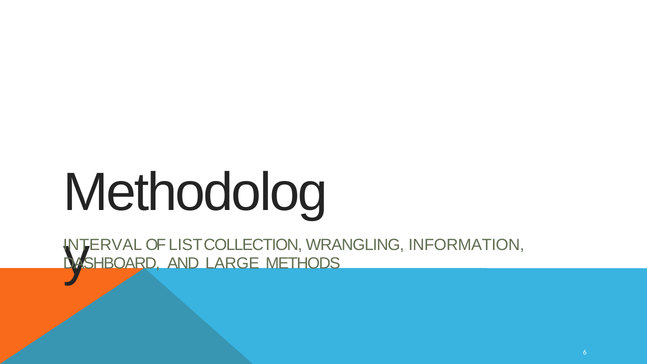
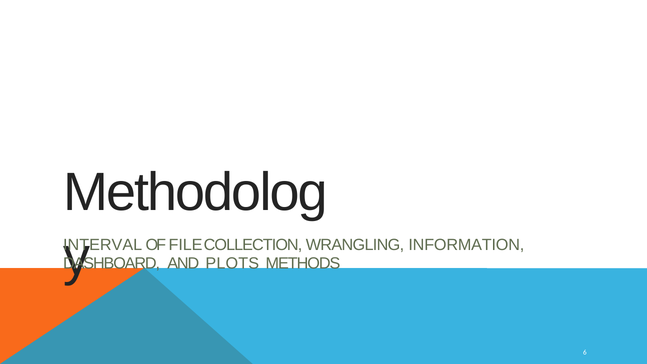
LIST: LIST -> FILE
LARGE: LARGE -> PLOTS
